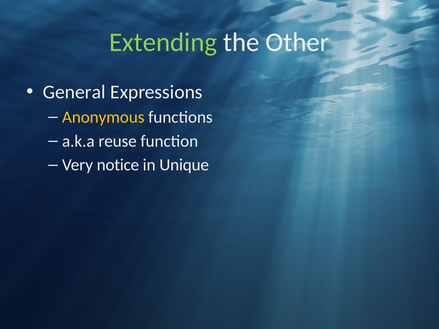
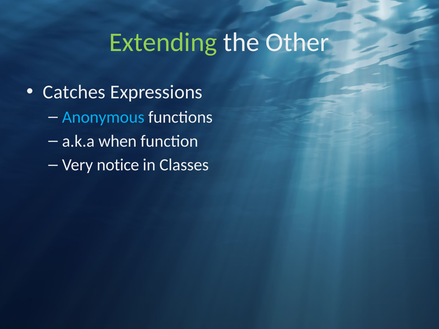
General: General -> Catches
Anonymous colour: yellow -> light blue
reuse: reuse -> when
Unique: Unique -> Classes
